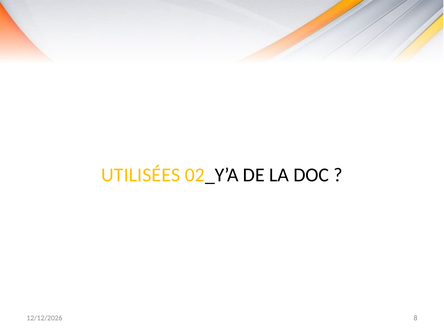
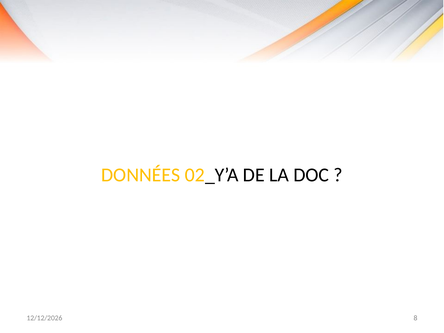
UTILISÉES: UTILISÉES -> DONNÉES
